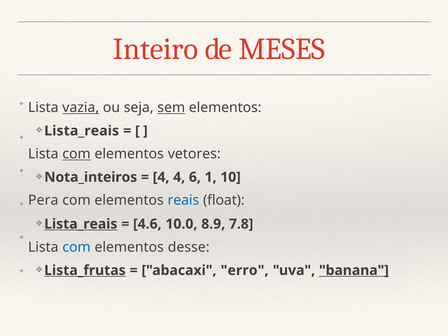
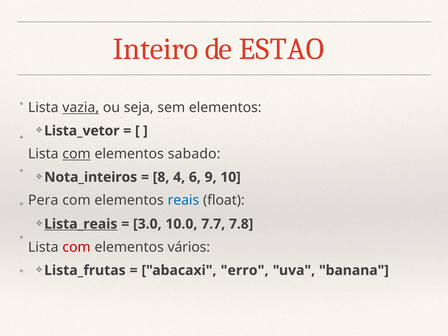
MESES: MESES -> ESTAO
sem underline: present -> none
Lista_reais at (82, 131): Lista_reais -> Lista_vetor
vetores: vetores -> sabado
4 at (161, 177): 4 -> 8
1: 1 -> 9
4.6: 4.6 -> 3.0
8.9: 8.9 -> 7.7
com at (77, 247) colour: blue -> red
desse: desse -> vários
Lista_frutas underline: present -> none
banana underline: present -> none
